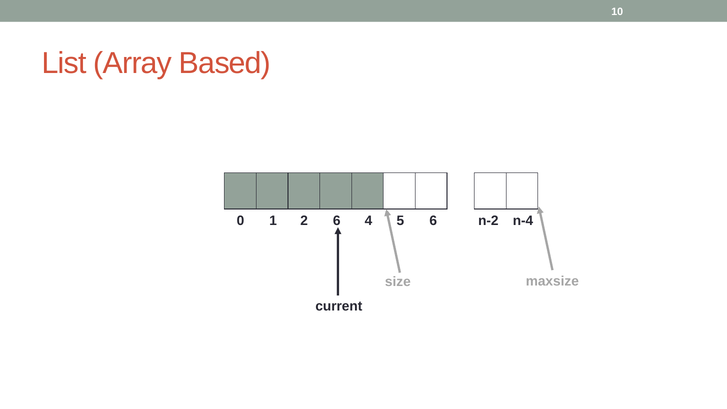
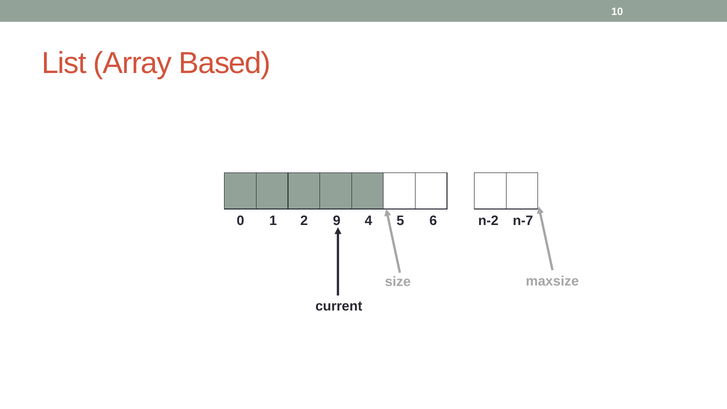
2 6: 6 -> 9
n-4: n-4 -> n-7
